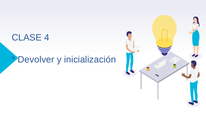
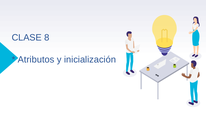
4: 4 -> 8
Devolver: Devolver -> Atributos
